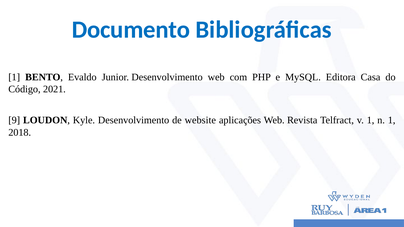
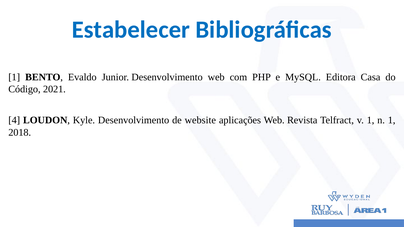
Documento: Documento -> Estabelecer
9: 9 -> 4
